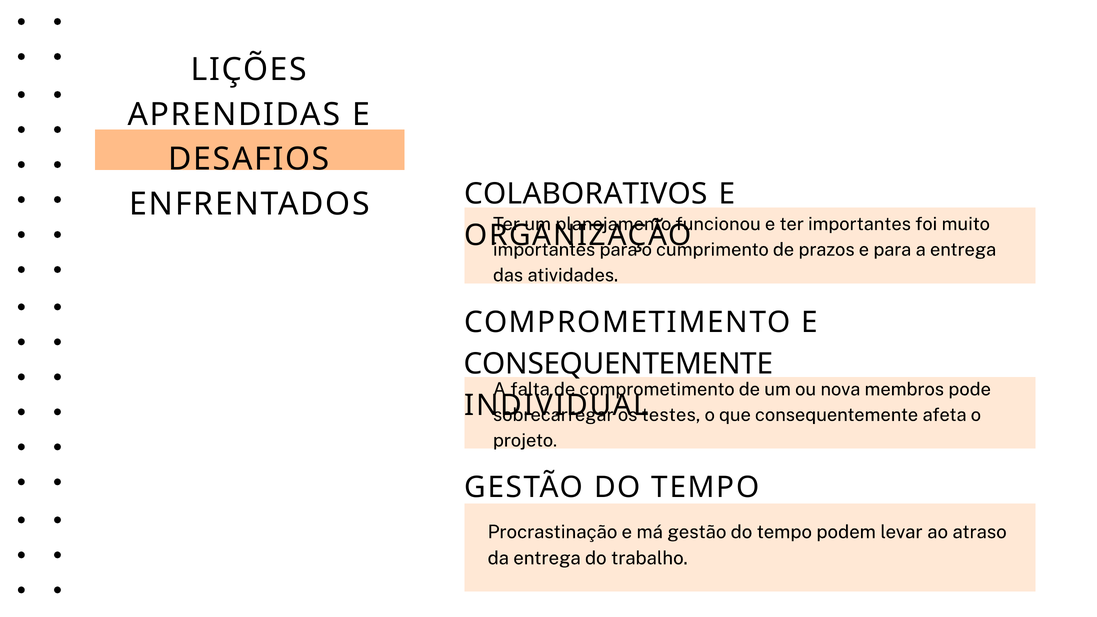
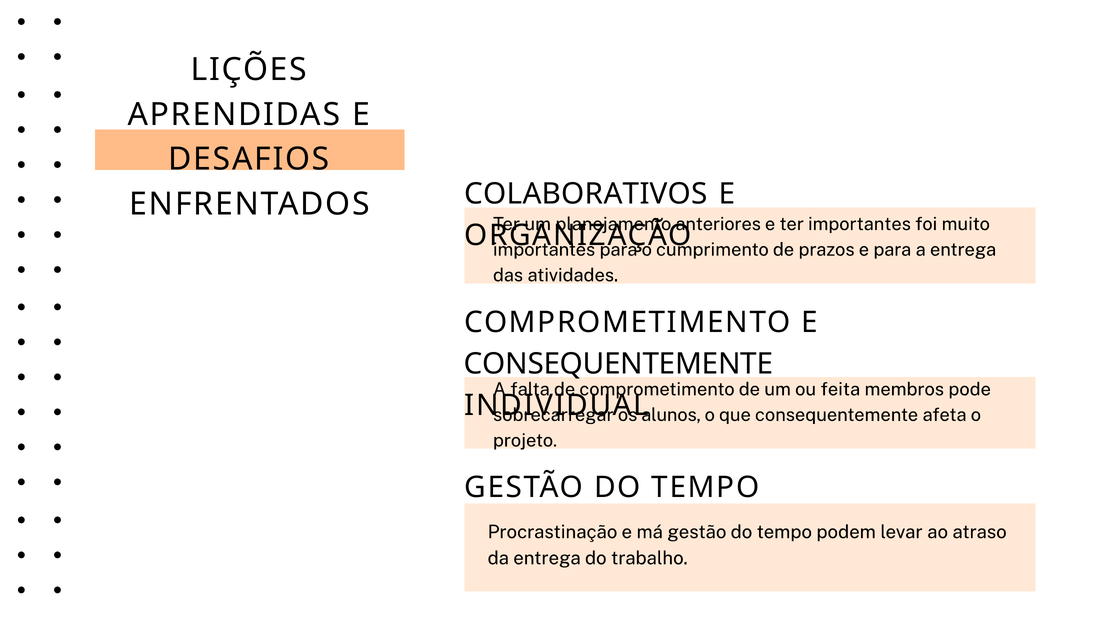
funcionou: funcionou -> anteriores
nova: nova -> feita
testes: testes -> alunos
